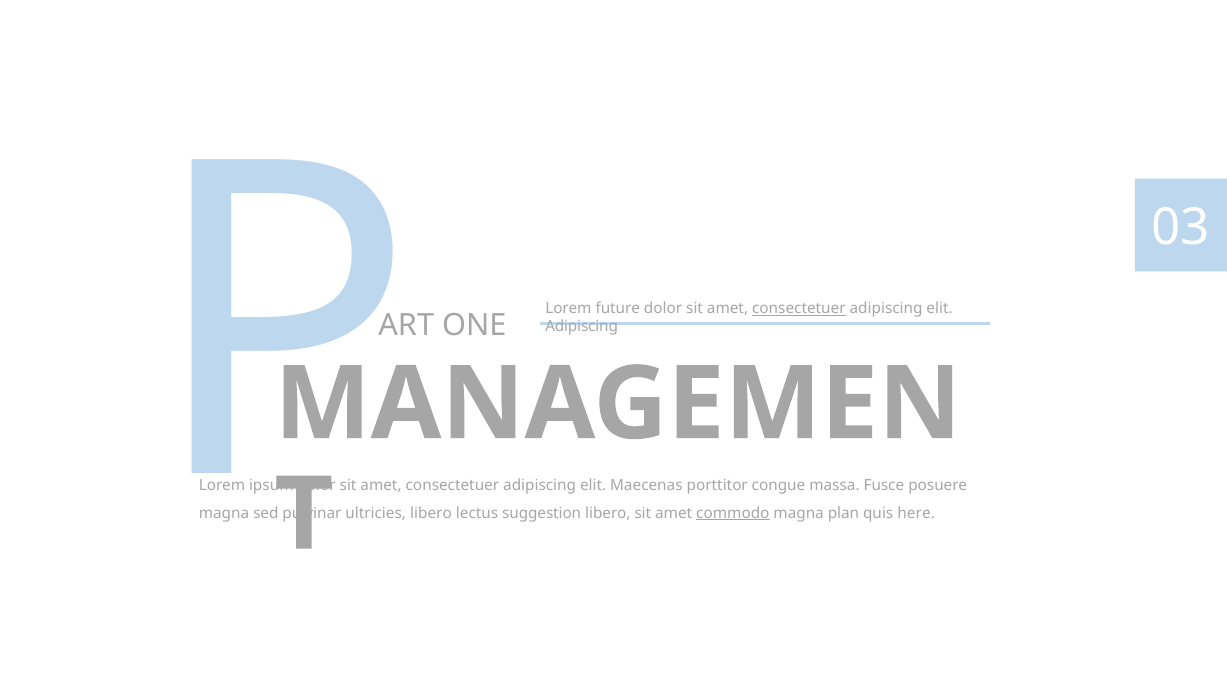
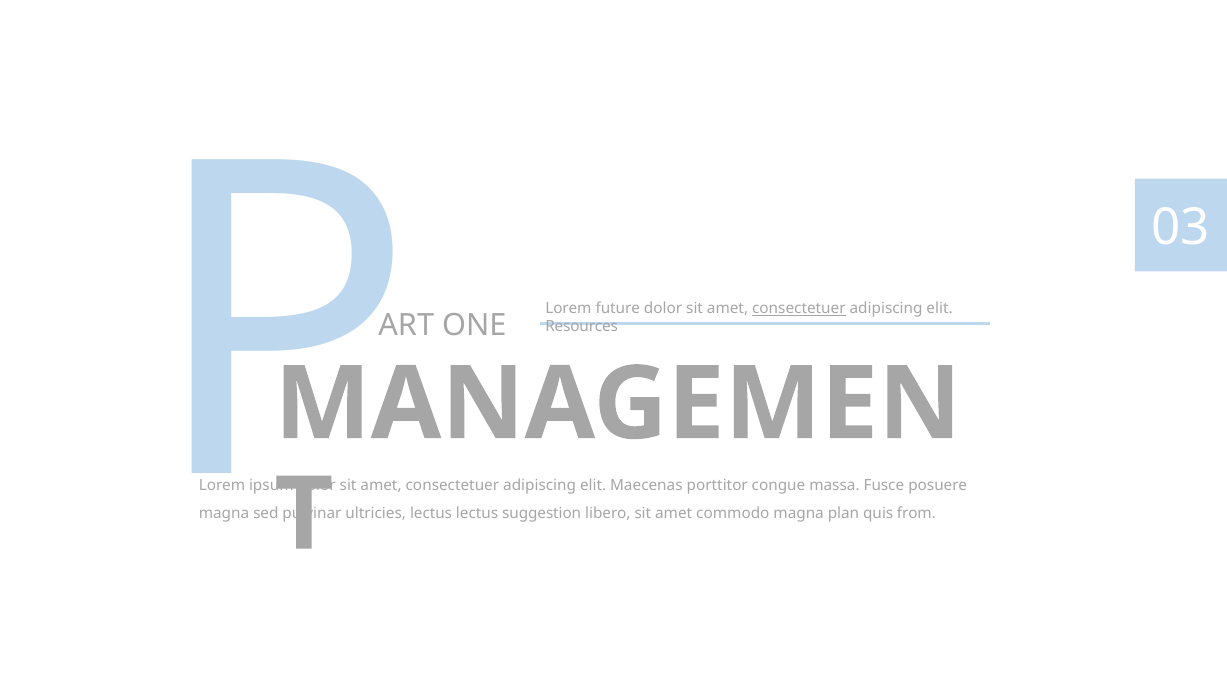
Adipiscing at (582, 327): Adipiscing -> Resources
libero at (431, 513): libero -> lectus
commodo underline: present -> none
here: here -> from
